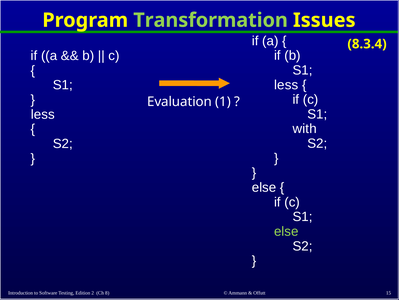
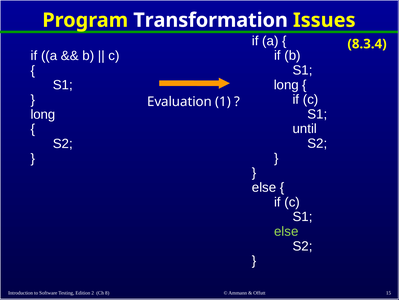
Transformation colour: light green -> white
less at (286, 85): less -> long
less at (43, 114): less -> long
with: with -> until
